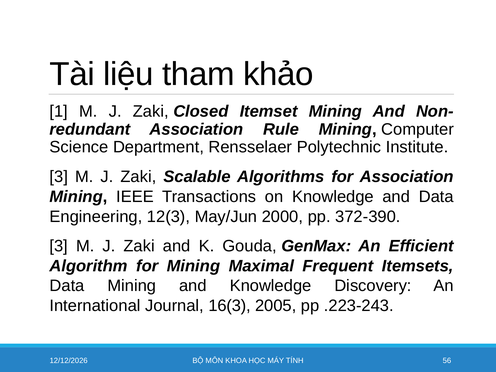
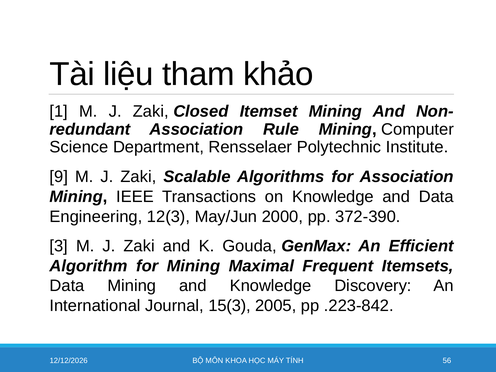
3 at (59, 177): 3 -> 9
16(3: 16(3 -> 15(3
.223-243: .223-243 -> .223-842
